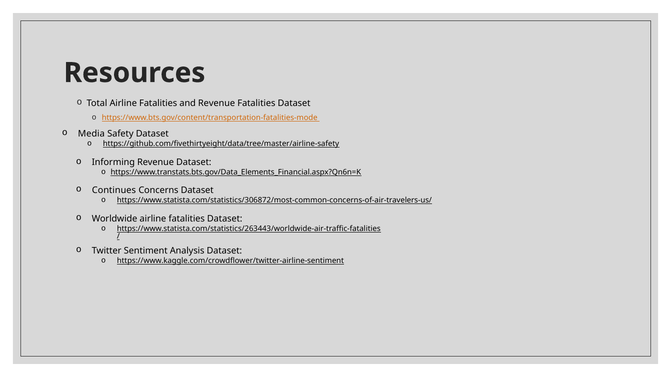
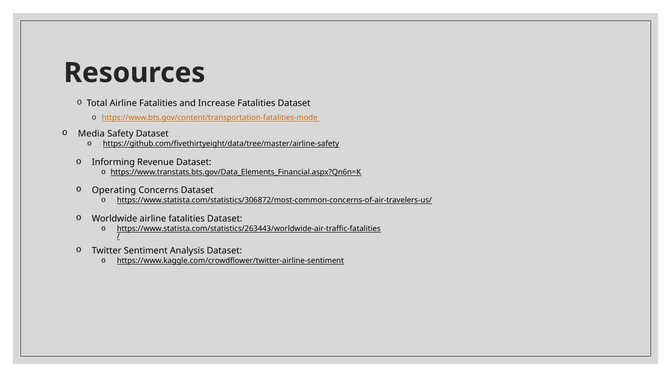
and Revenue: Revenue -> Increase
Continues: Continues -> Operating
